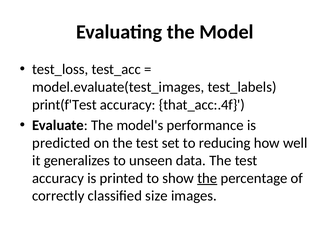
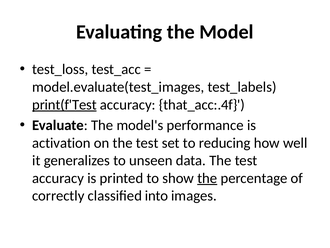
print(f'Test underline: none -> present
predicted: predicted -> activation
size: size -> into
